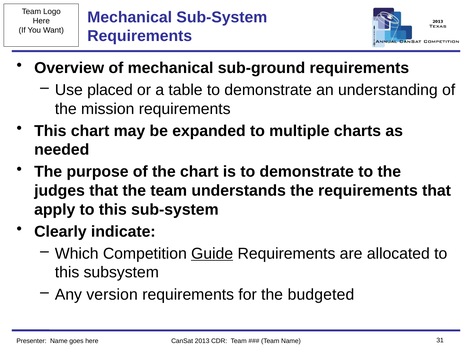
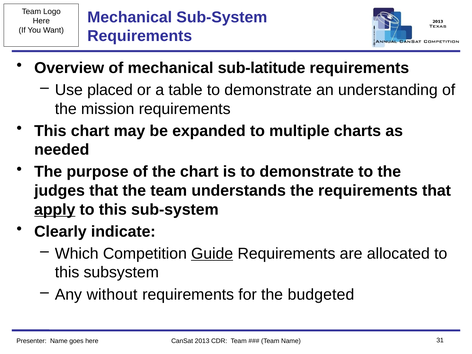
sub-ground: sub-ground -> sub-latitude
apply underline: none -> present
version: version -> without
